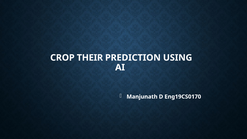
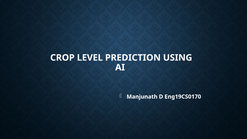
THEIR: THEIR -> LEVEL
